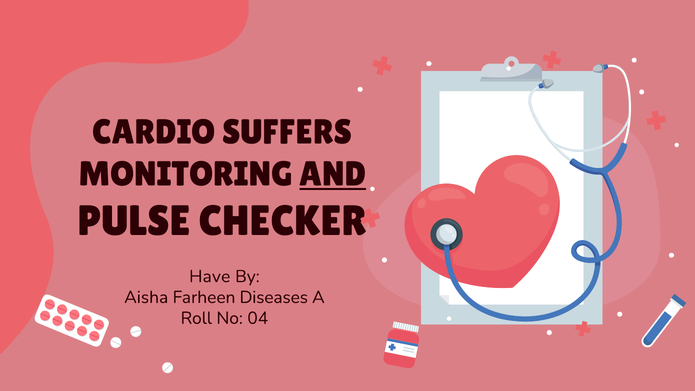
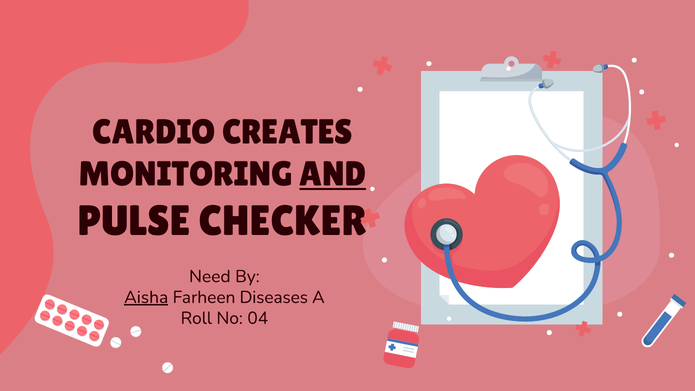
SUFFERS: SUFFERS -> CREATES
Have: Have -> Need
Aisha underline: none -> present
